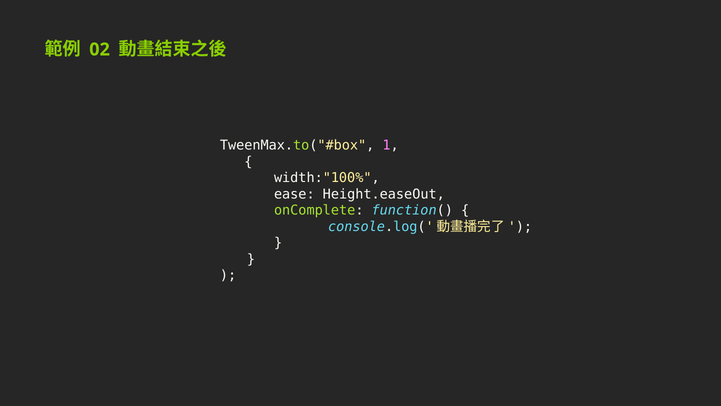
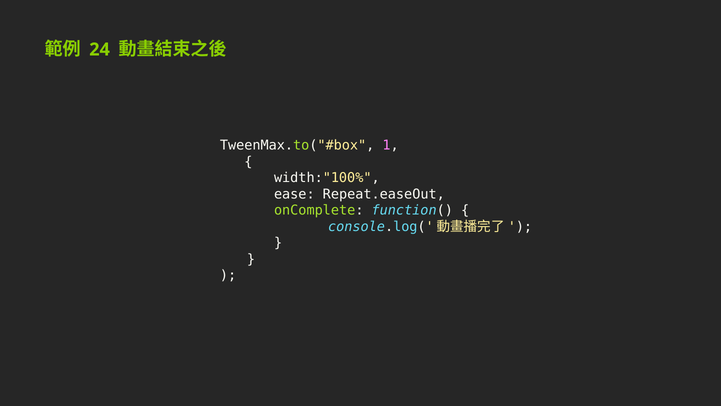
02: 02 -> 24
Height.easeOut: Height.easeOut -> Repeat.easeOut
